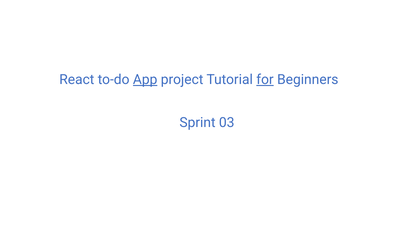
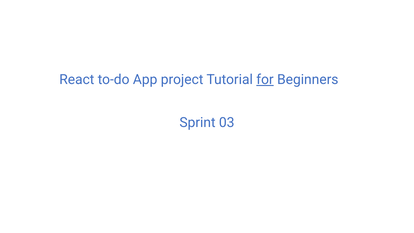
App underline: present -> none
